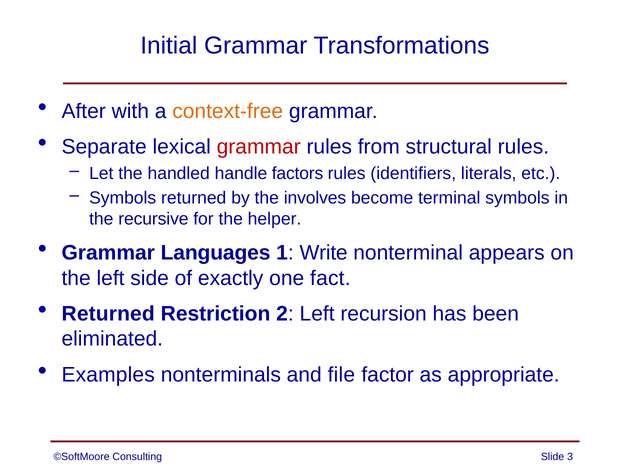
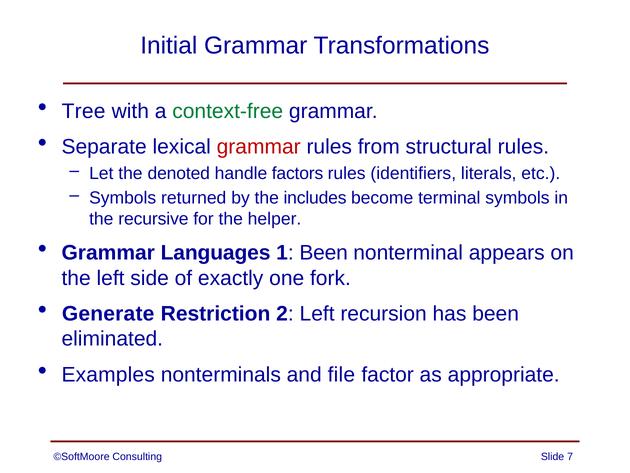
After: After -> Tree
context-free colour: orange -> green
handled: handled -> denoted
involves: involves -> includes
1 Write: Write -> Been
fact: fact -> fork
Returned at (108, 313): Returned -> Generate
3: 3 -> 7
